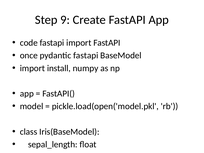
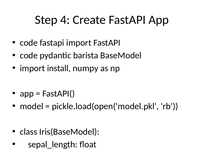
9: 9 -> 4
once at (29, 55): once -> code
pydantic fastapi: fastapi -> barista
